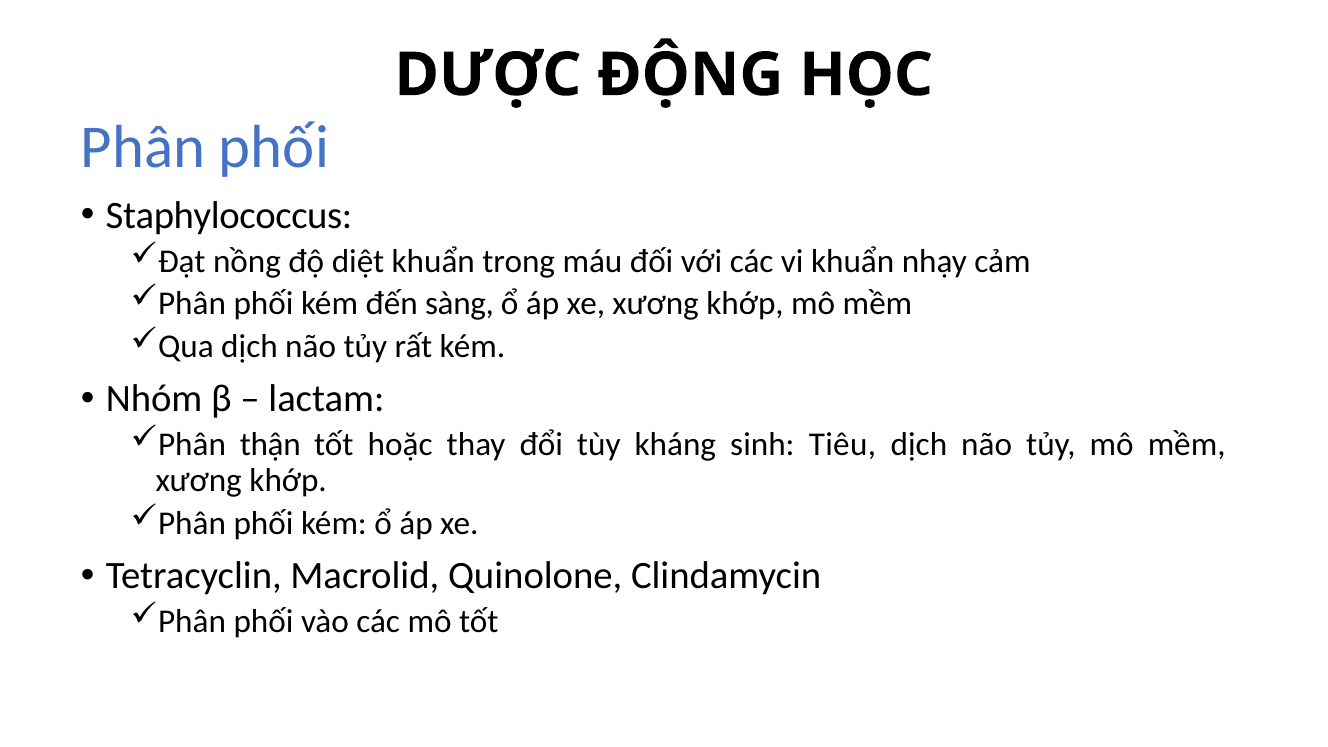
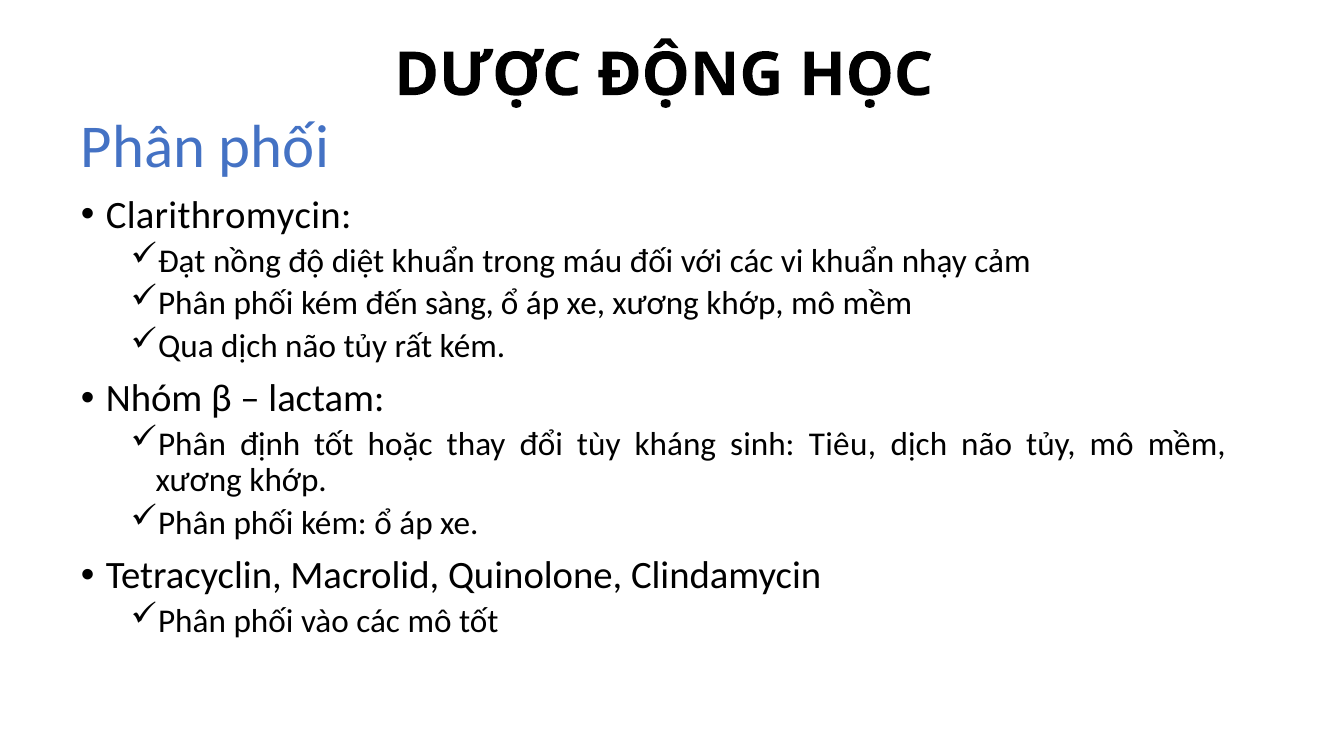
Staphylococcus: Staphylococcus -> Clarithromycin
thận: thận -> định
